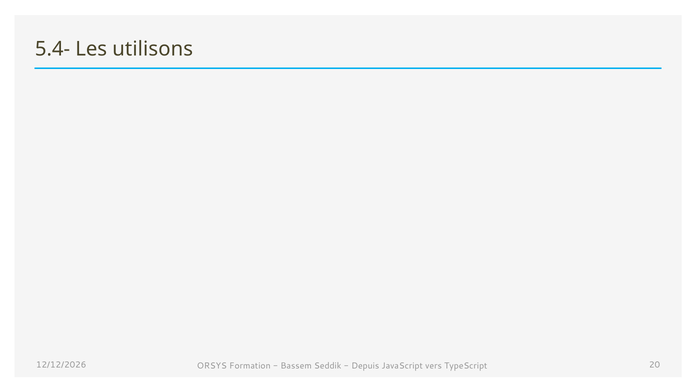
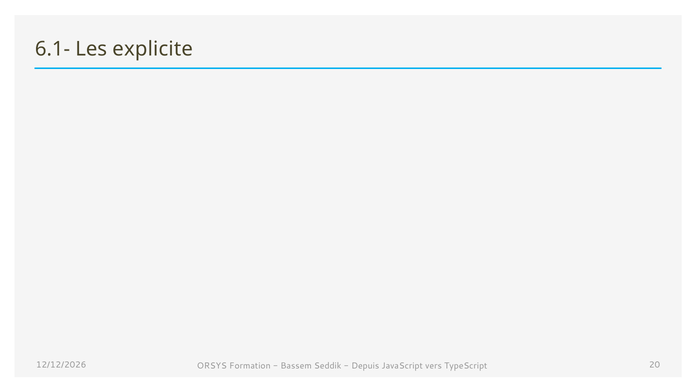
5.4-: 5.4- -> 6.1-
utilisons: utilisons -> explicite
